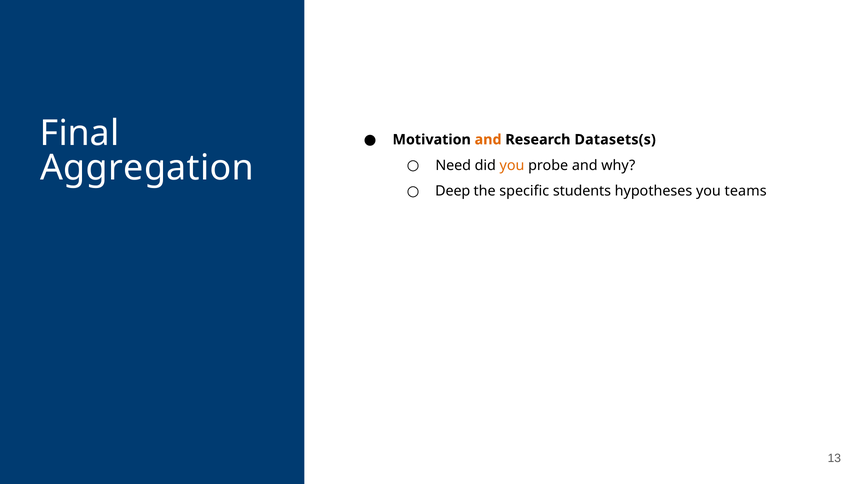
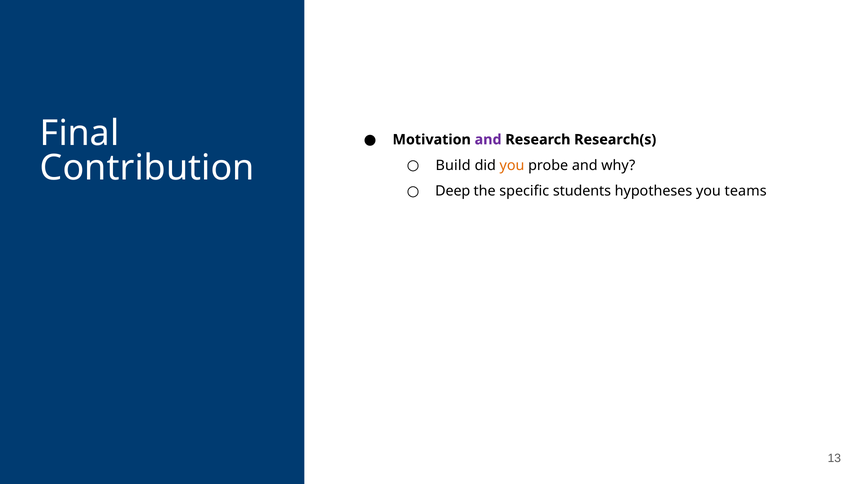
and at (488, 140) colour: orange -> purple
Datasets(s: Datasets(s -> Research(s
Aggregation: Aggregation -> Contribution
Need: Need -> Build
